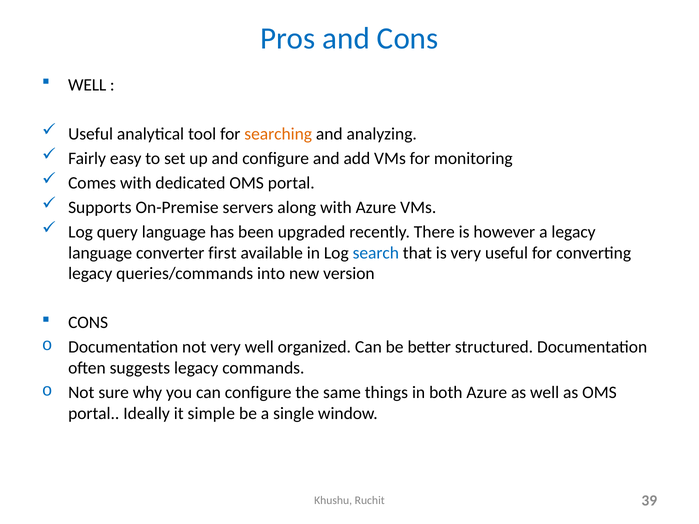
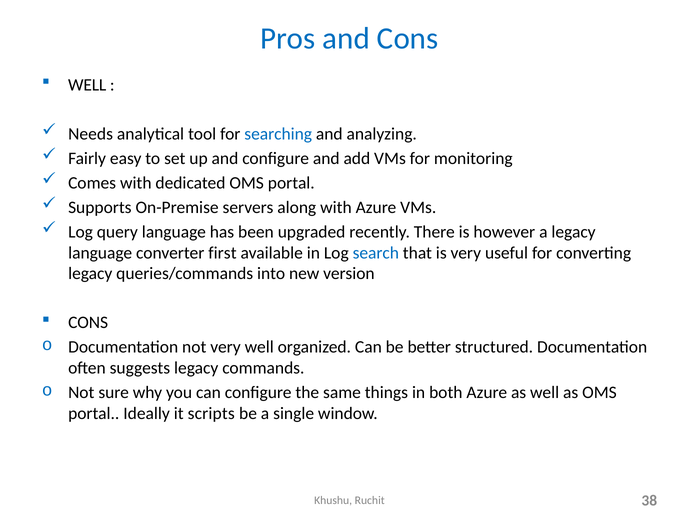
Useful at (91, 134): Useful -> Needs
searching colour: orange -> blue
simple: simple -> scripts
39: 39 -> 38
